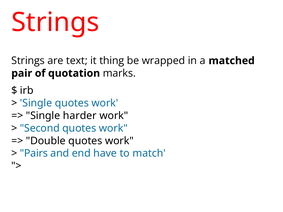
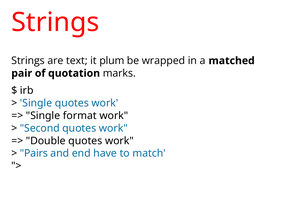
thing: thing -> plum
harder: harder -> format
